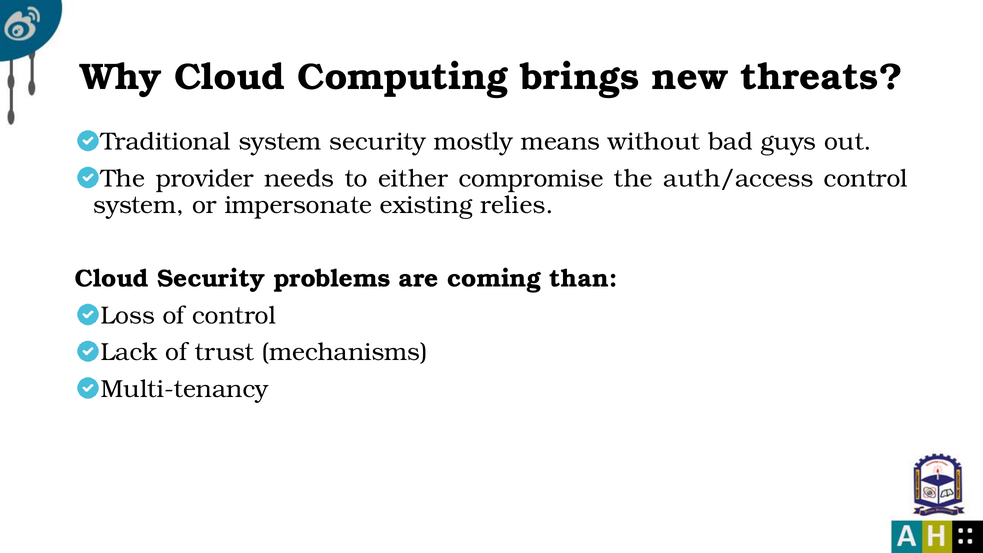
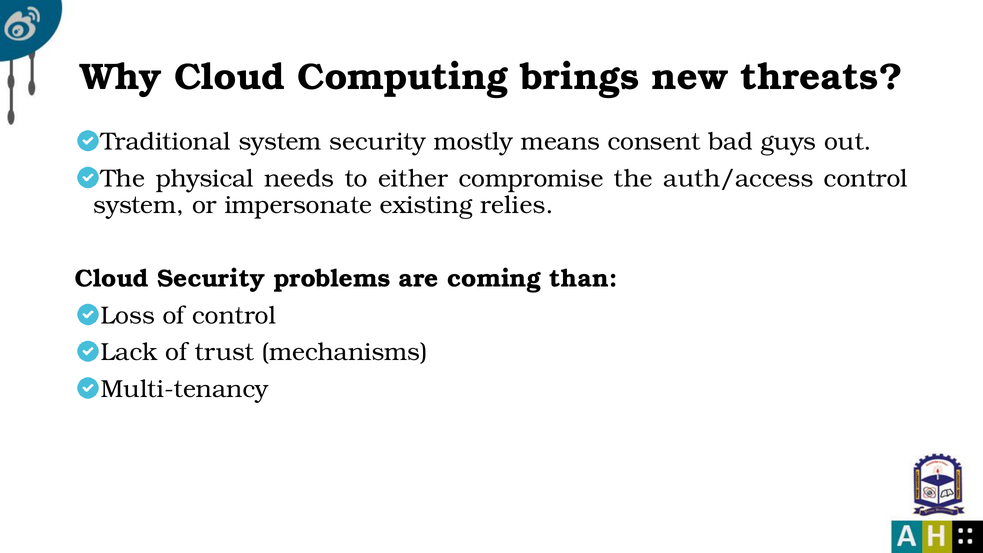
without: without -> consent
provider: provider -> physical
